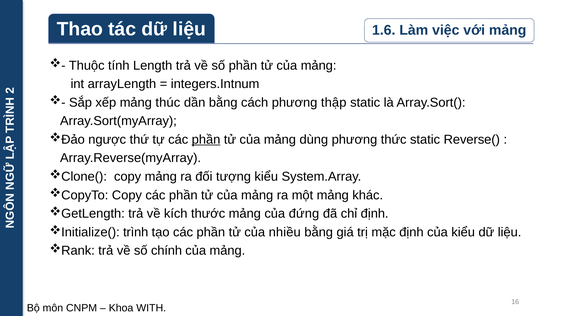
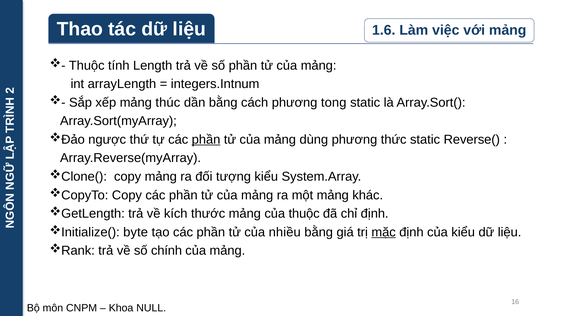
thập: thập -> tong
của đứng: đứng -> thuộc
trình: trình -> byte
mặc underline: none -> present
WITH: WITH -> NULL
